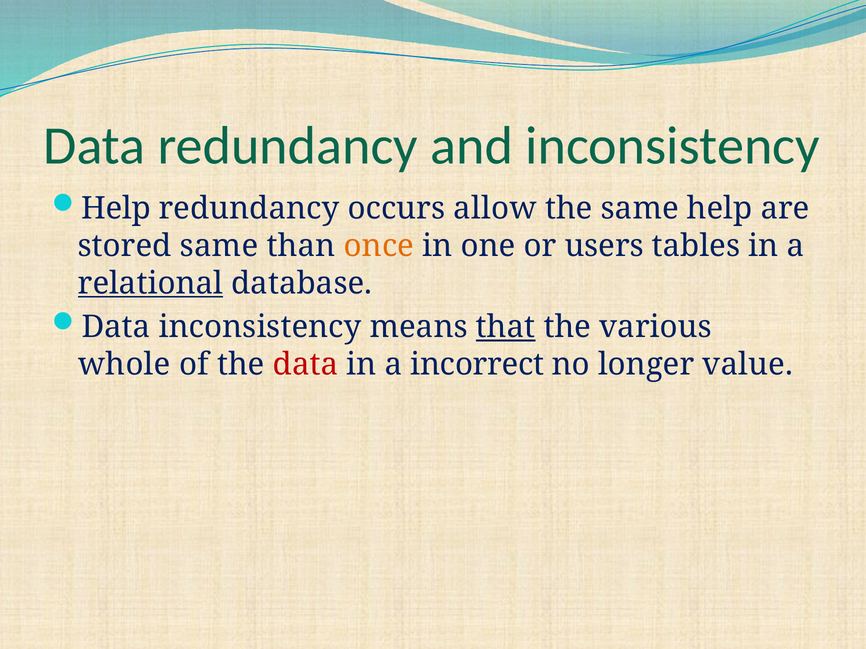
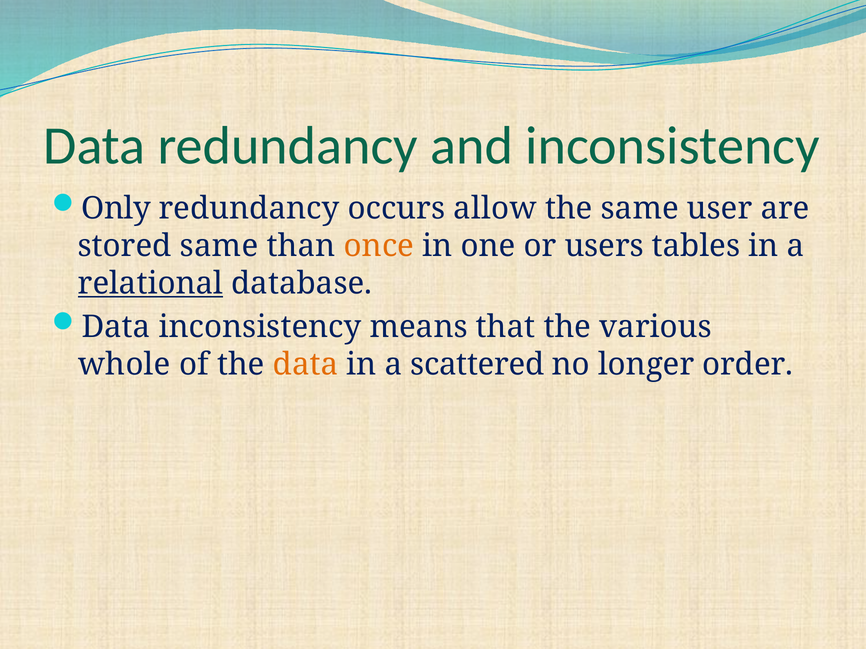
Help at (116, 209): Help -> Only
same help: help -> user
that underline: present -> none
data at (306, 365) colour: red -> orange
incorrect: incorrect -> scattered
value: value -> order
